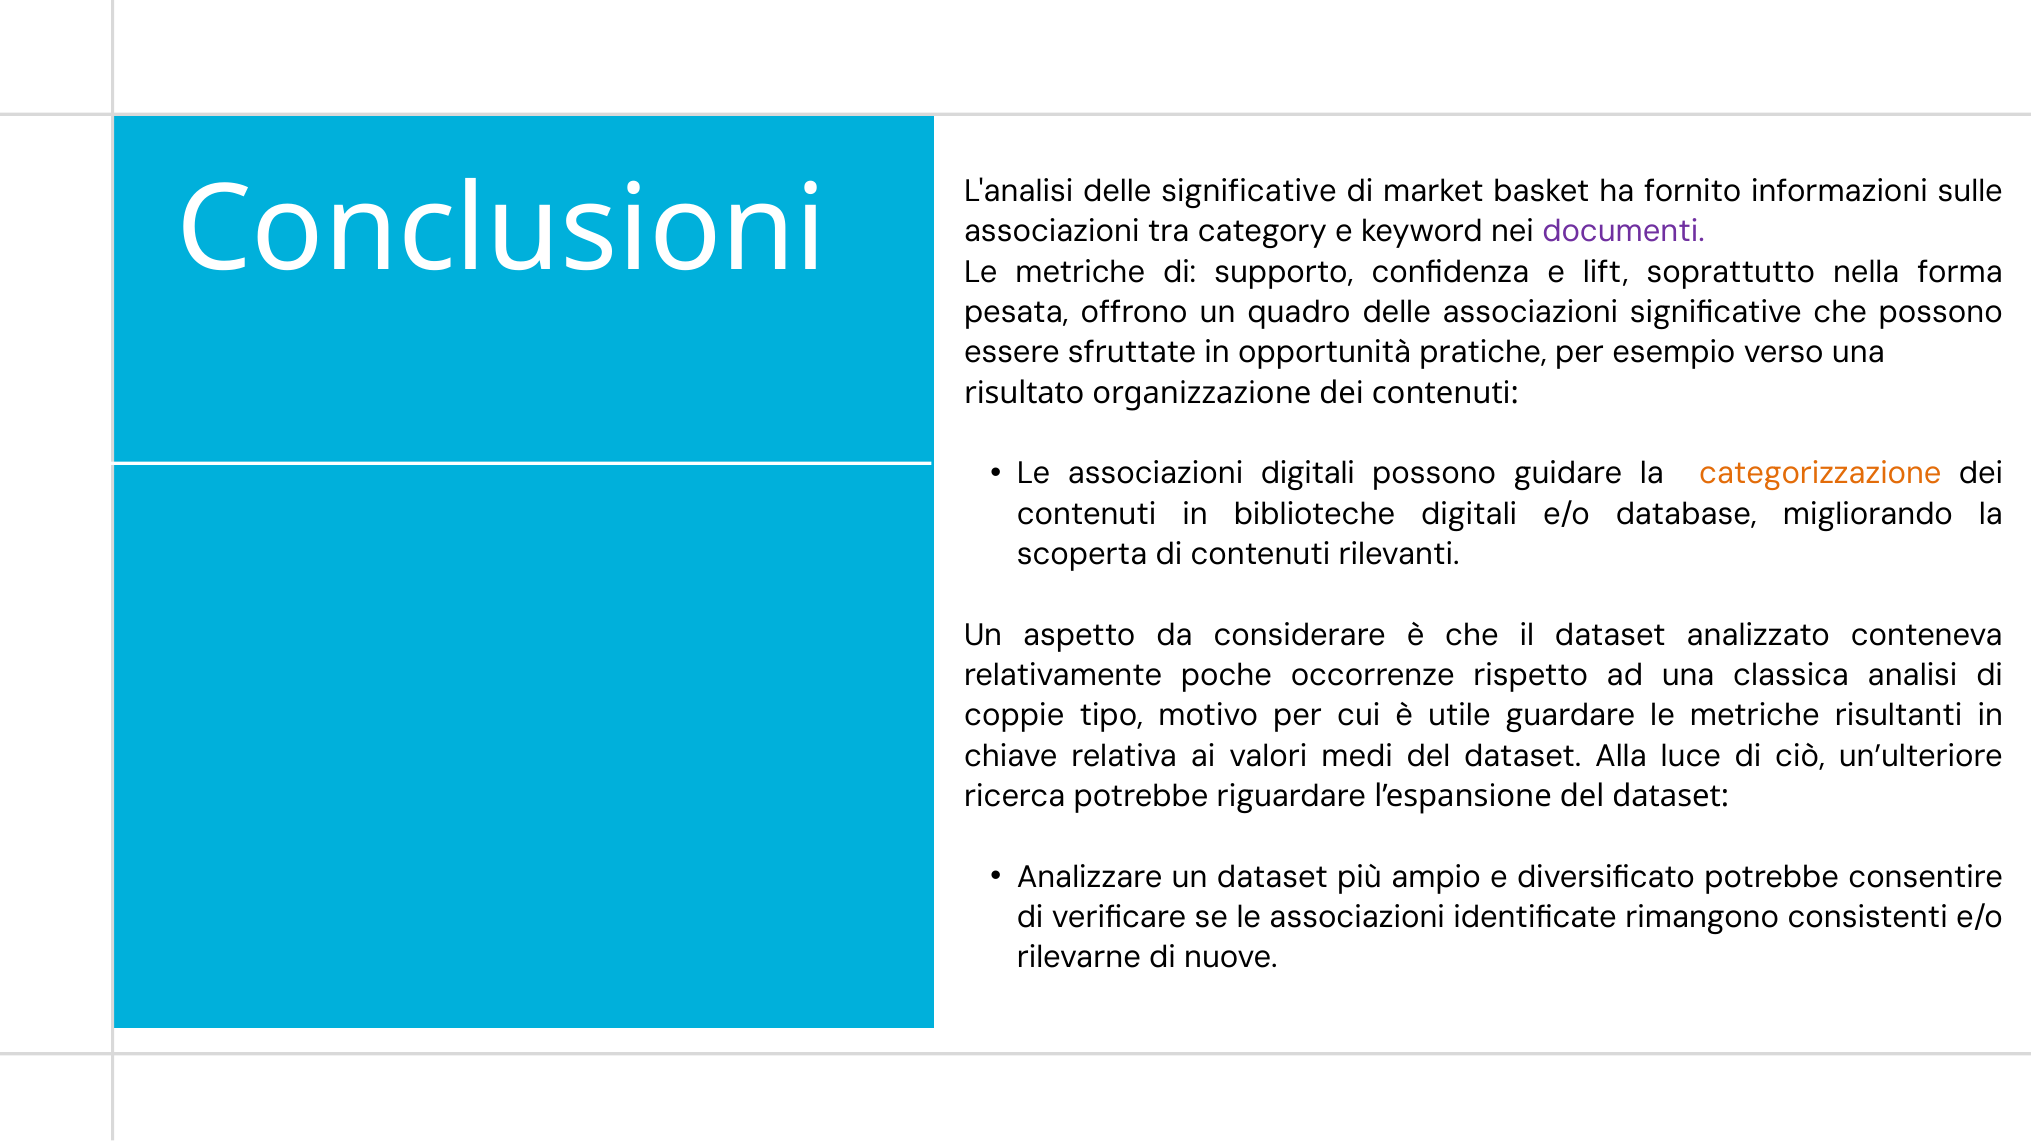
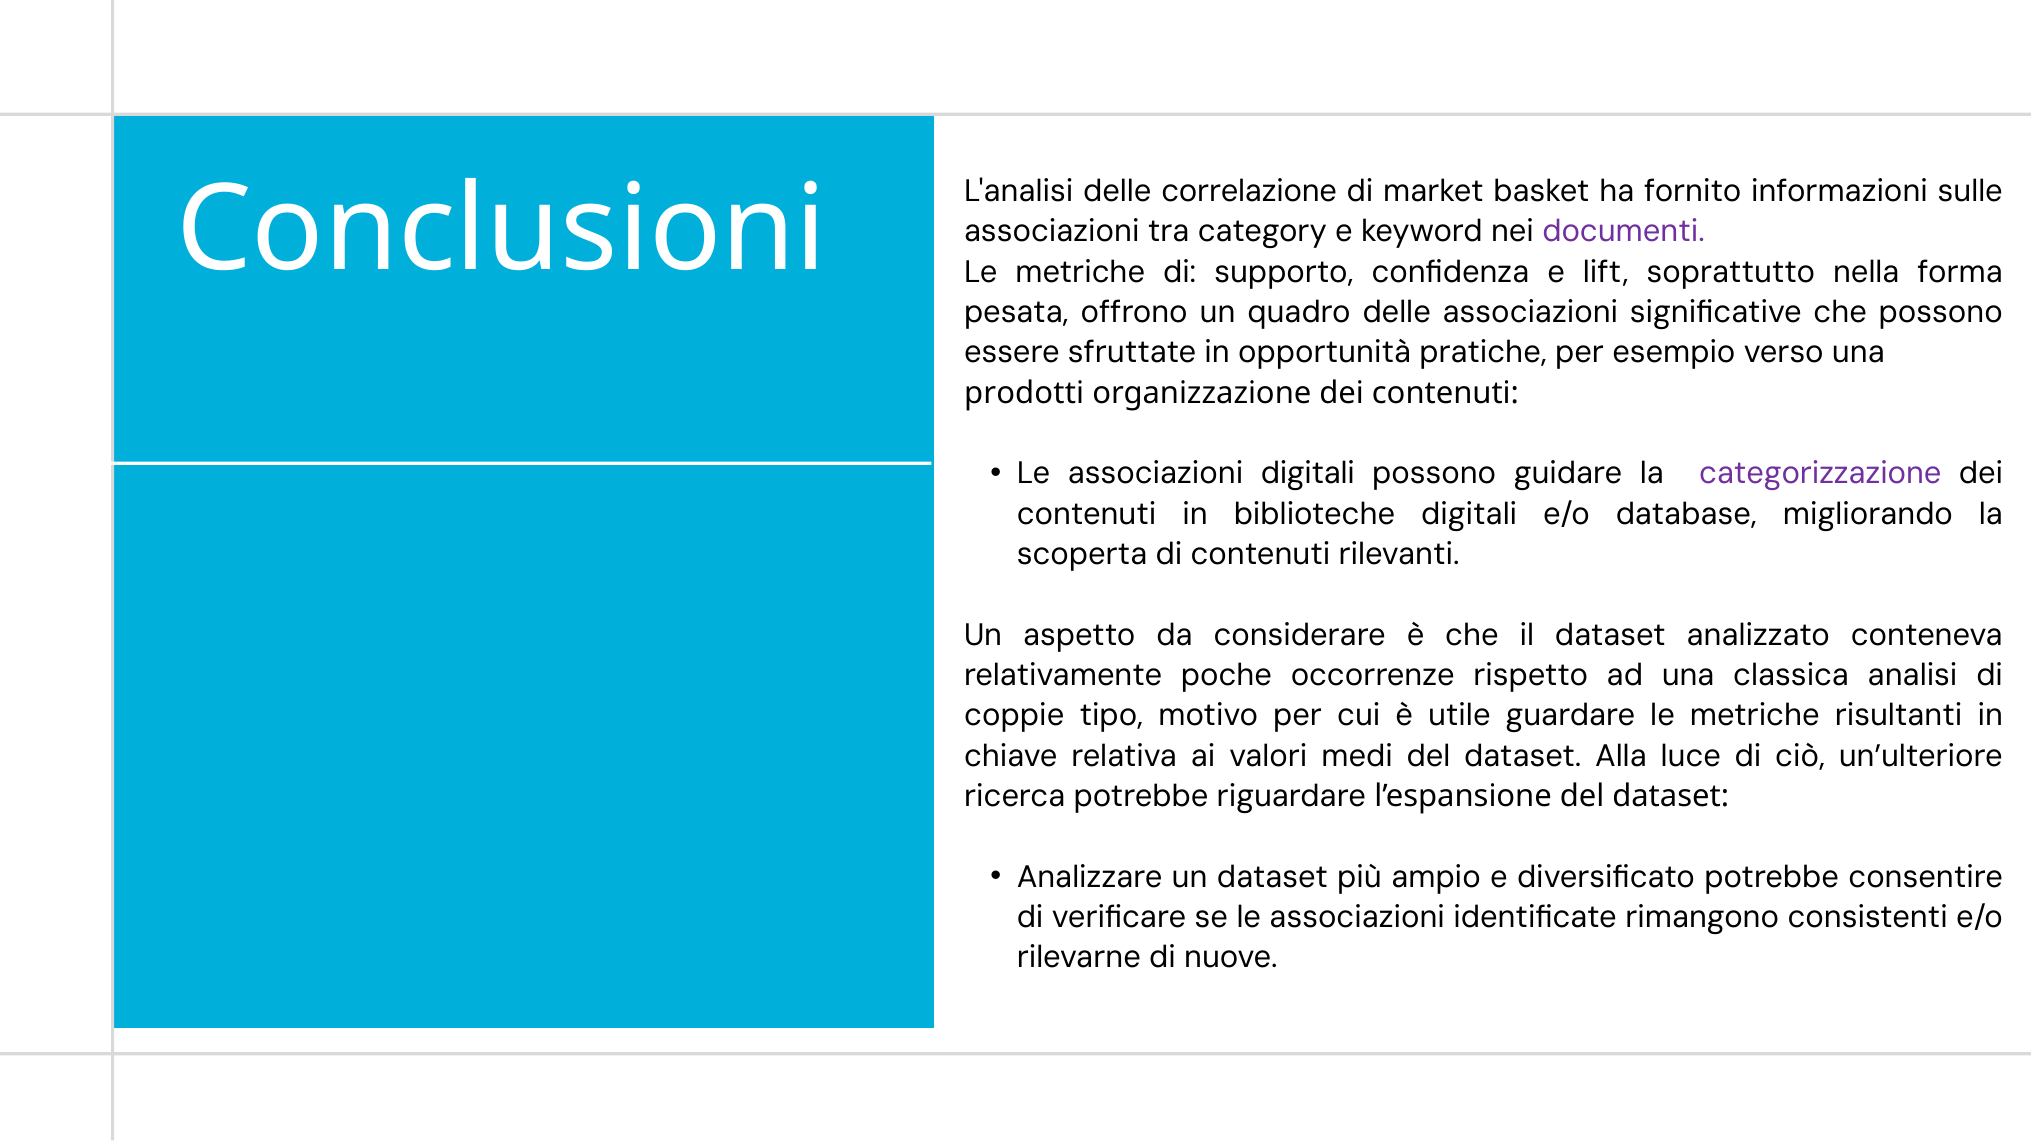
delle significative: significative -> correlazione
risultato: risultato -> prodotti
categorizzazione colour: orange -> purple
